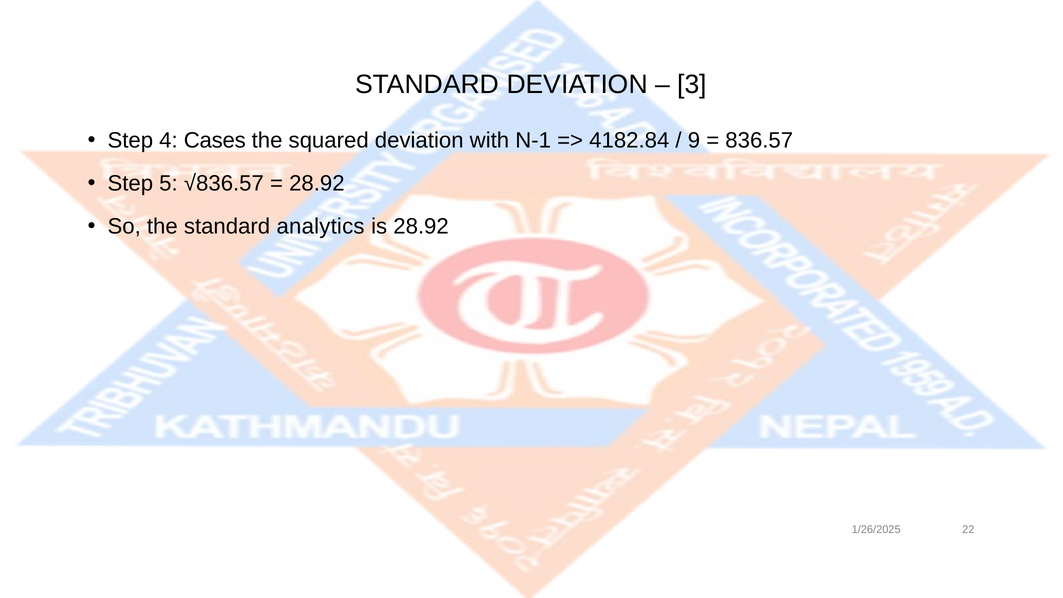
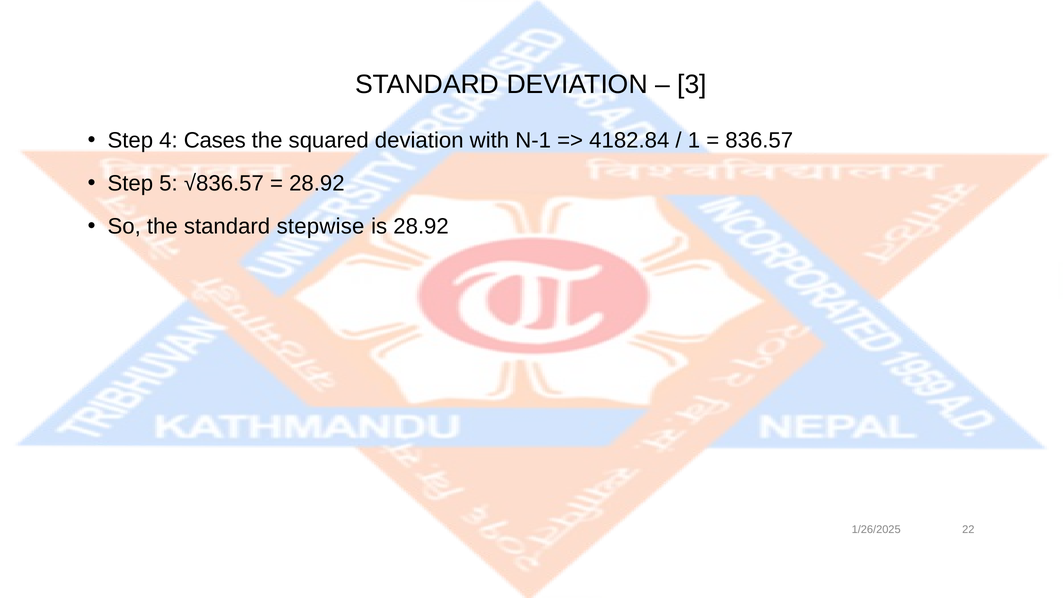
9: 9 -> 1
analytics: analytics -> stepwise
